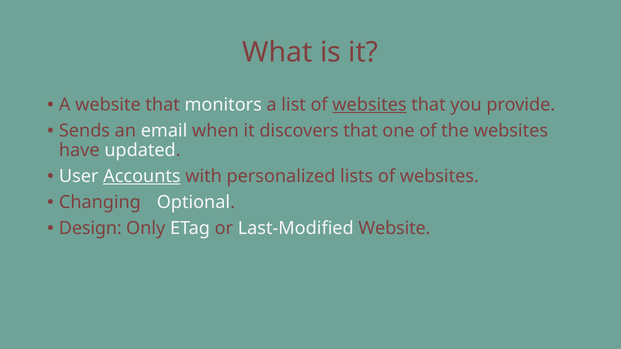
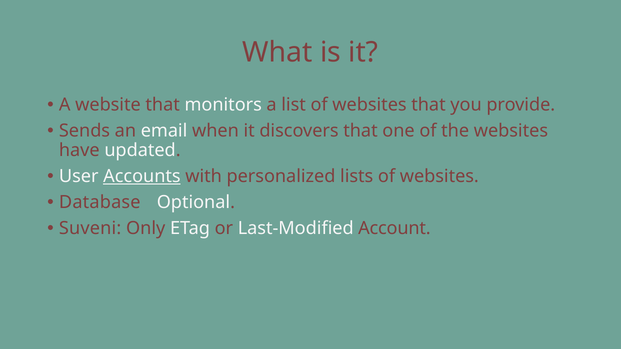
websites at (370, 105) underline: present -> none
Changing: Changing -> Database
Design: Design -> Suveni
Last-Modified Website: Website -> Account
